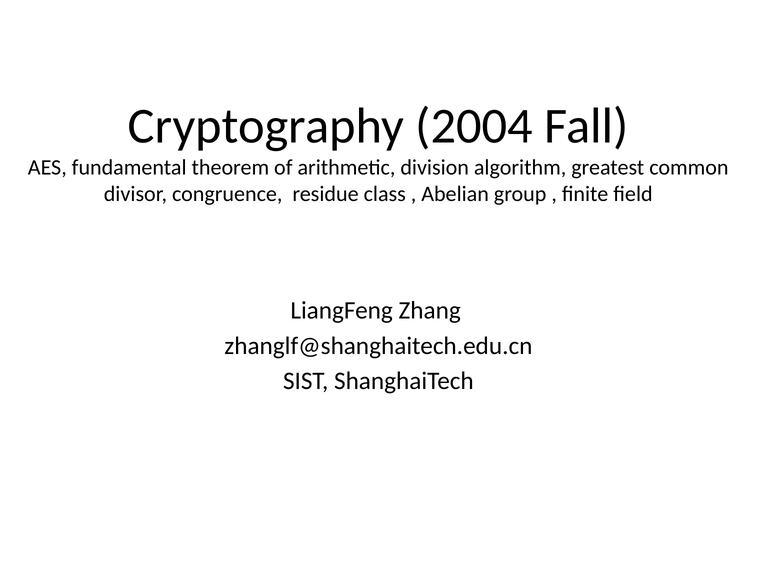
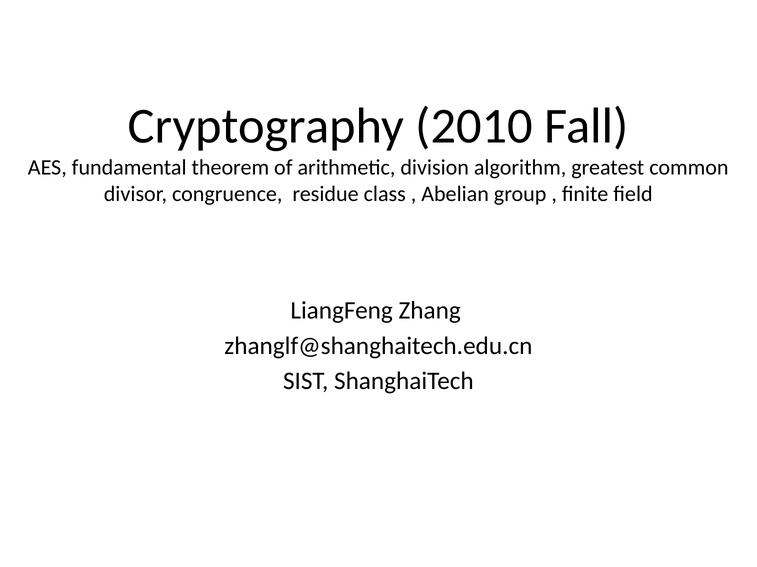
2004: 2004 -> 2010
